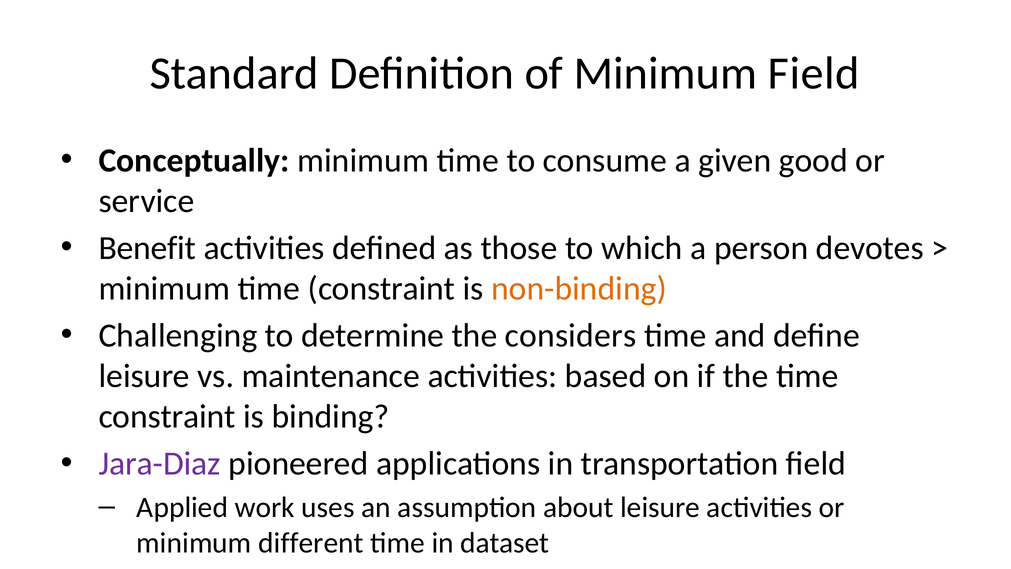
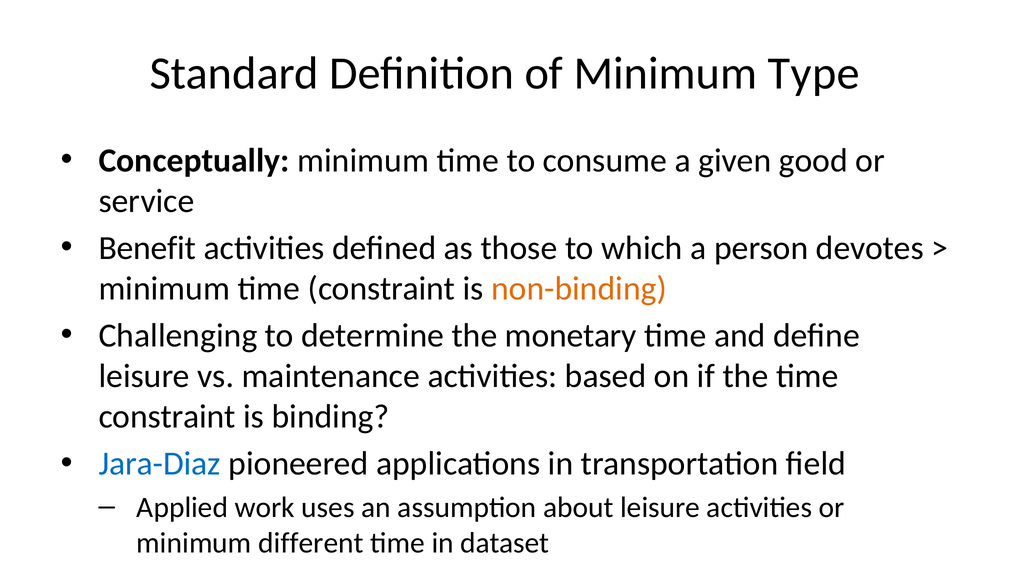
Minimum Field: Field -> Type
considers: considers -> monetary
Jara-Diaz colour: purple -> blue
